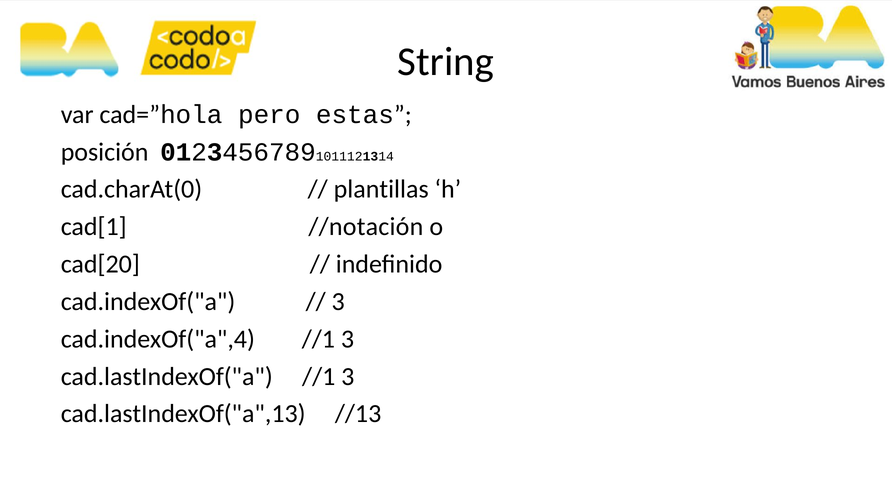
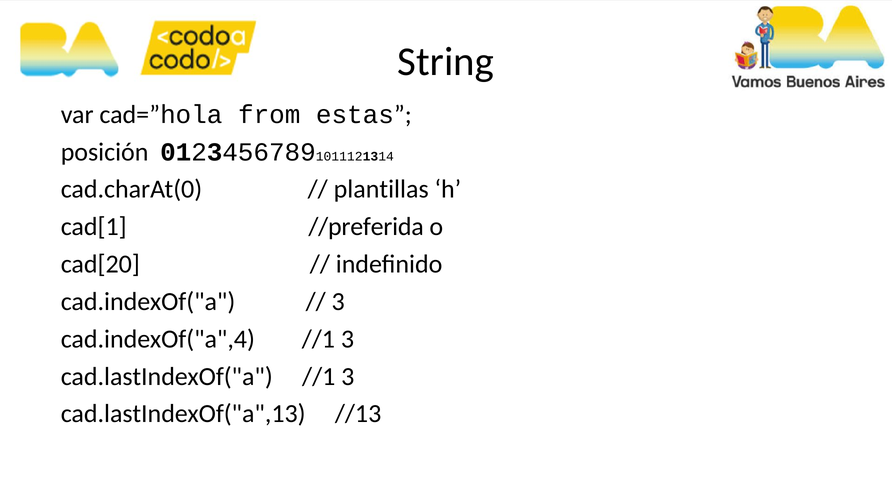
pero: pero -> from
//notación: //notación -> //preferida
